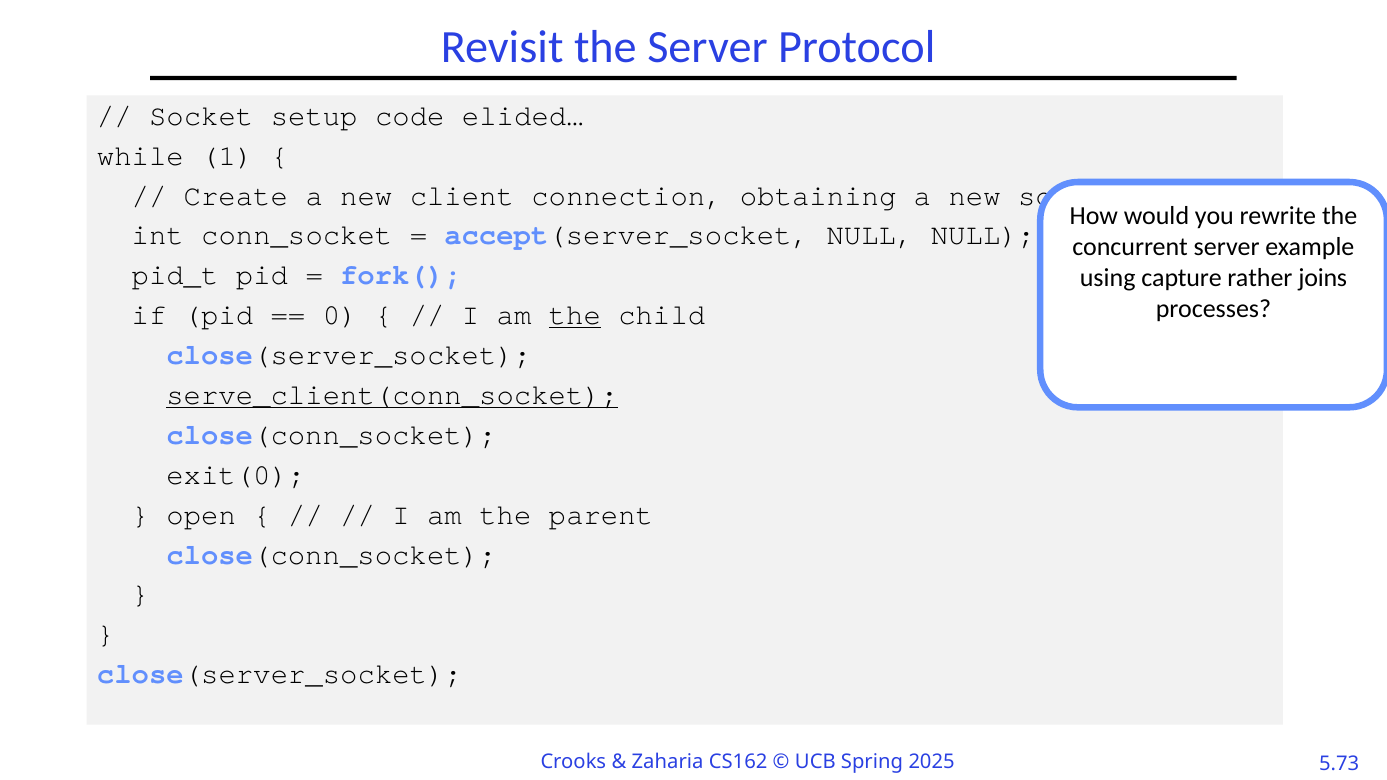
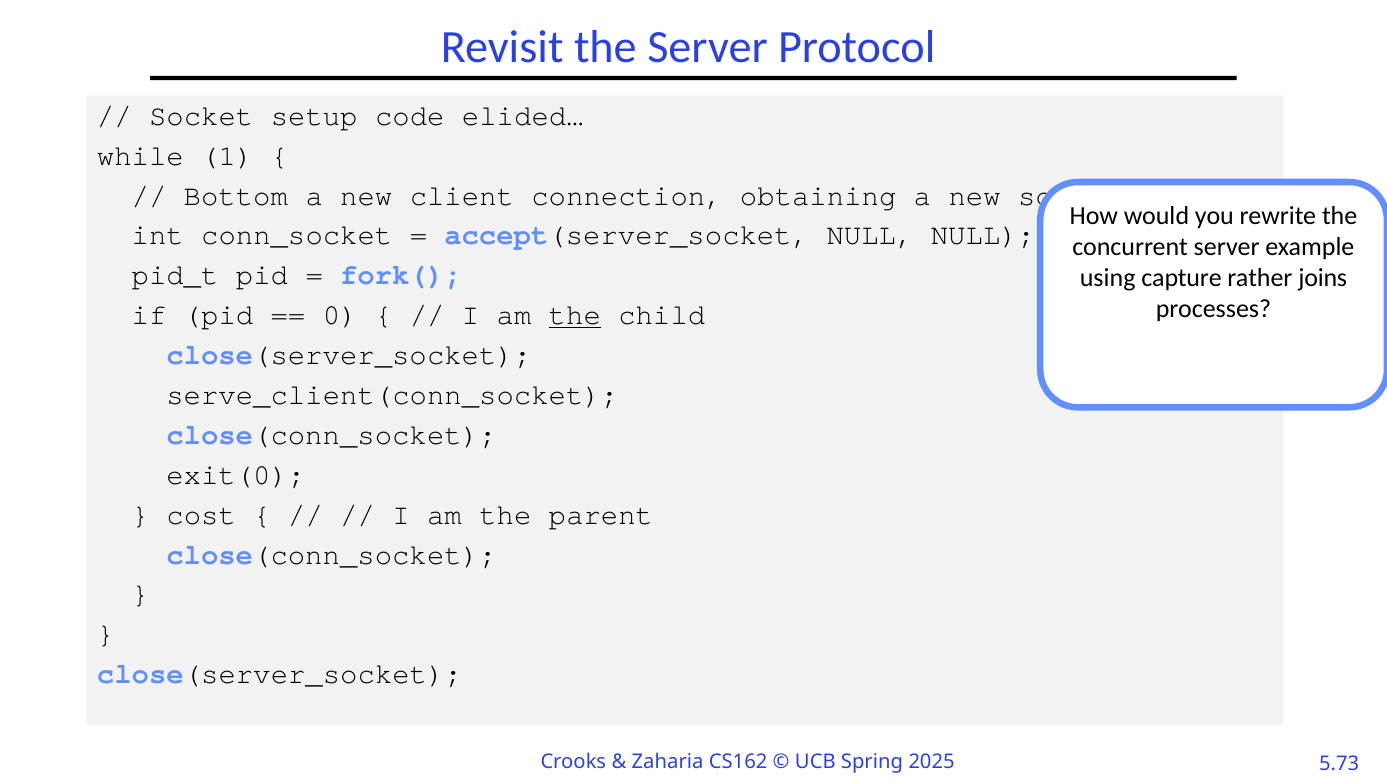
Create: Create -> Bottom
serve_client(conn_socket underline: present -> none
open: open -> cost
